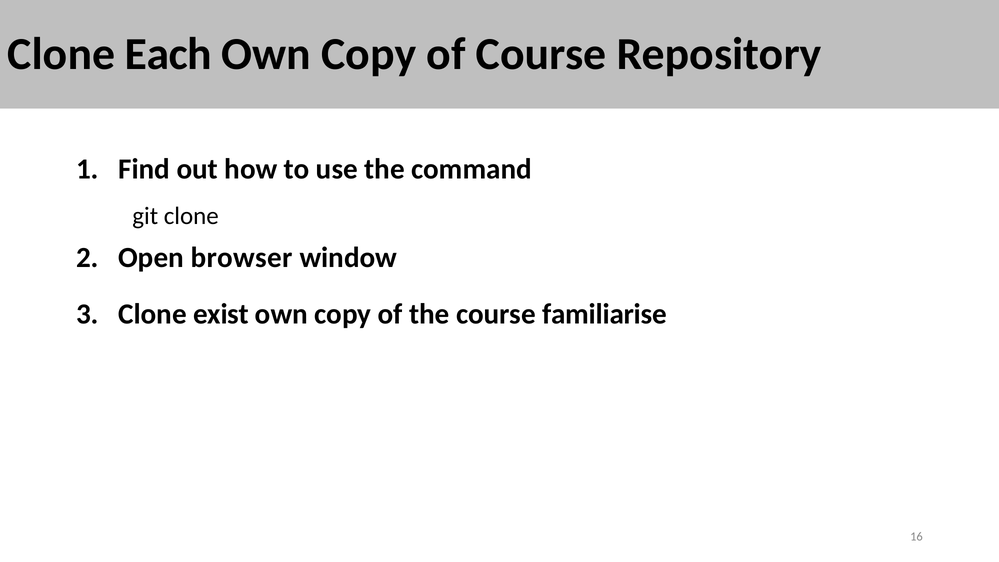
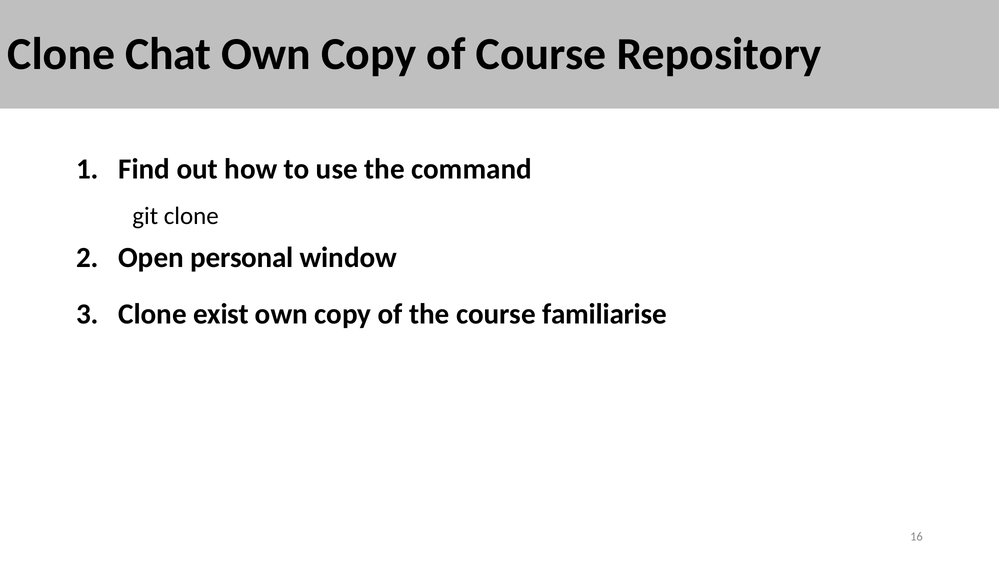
Each: Each -> Chat
browser: browser -> personal
